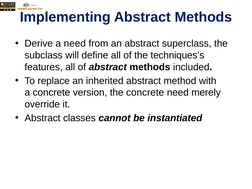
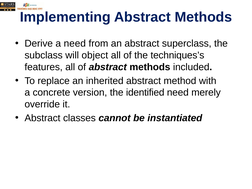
define: define -> object
the concrete: concrete -> identified
